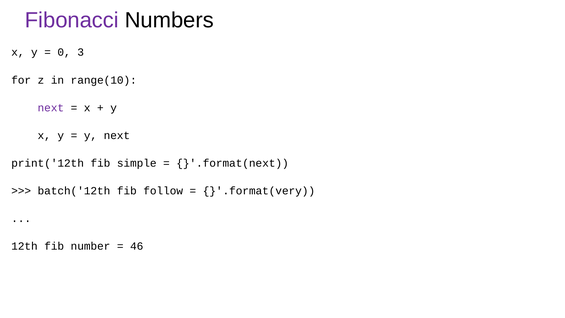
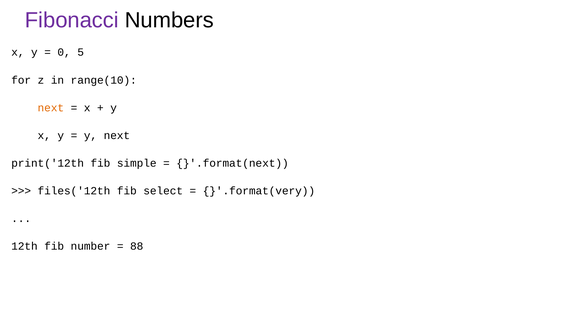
3: 3 -> 5
next at (51, 108) colour: purple -> orange
batch('12th: batch('12th -> files('12th
follow: follow -> select
46: 46 -> 88
